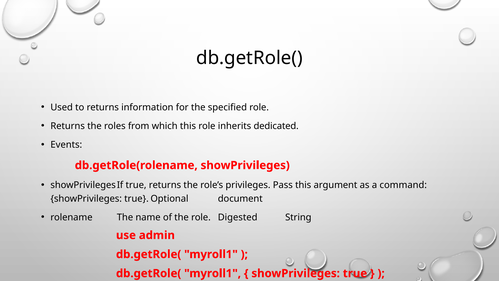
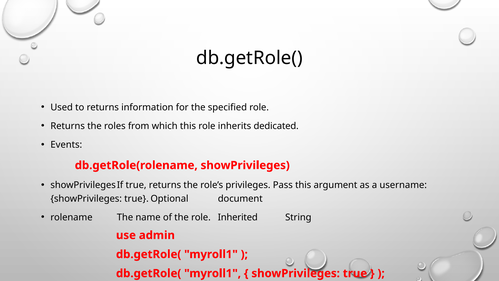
command: command -> username
Digested: Digested -> Inherited
